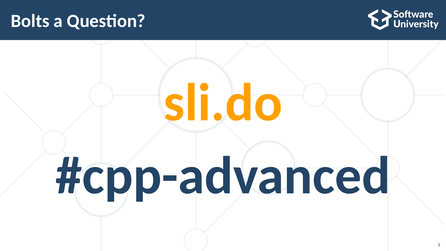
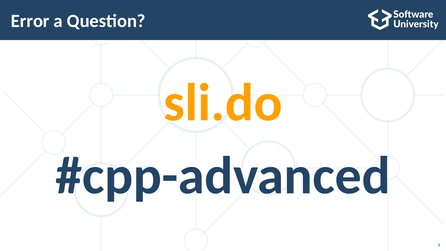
Bolts: Bolts -> Error
